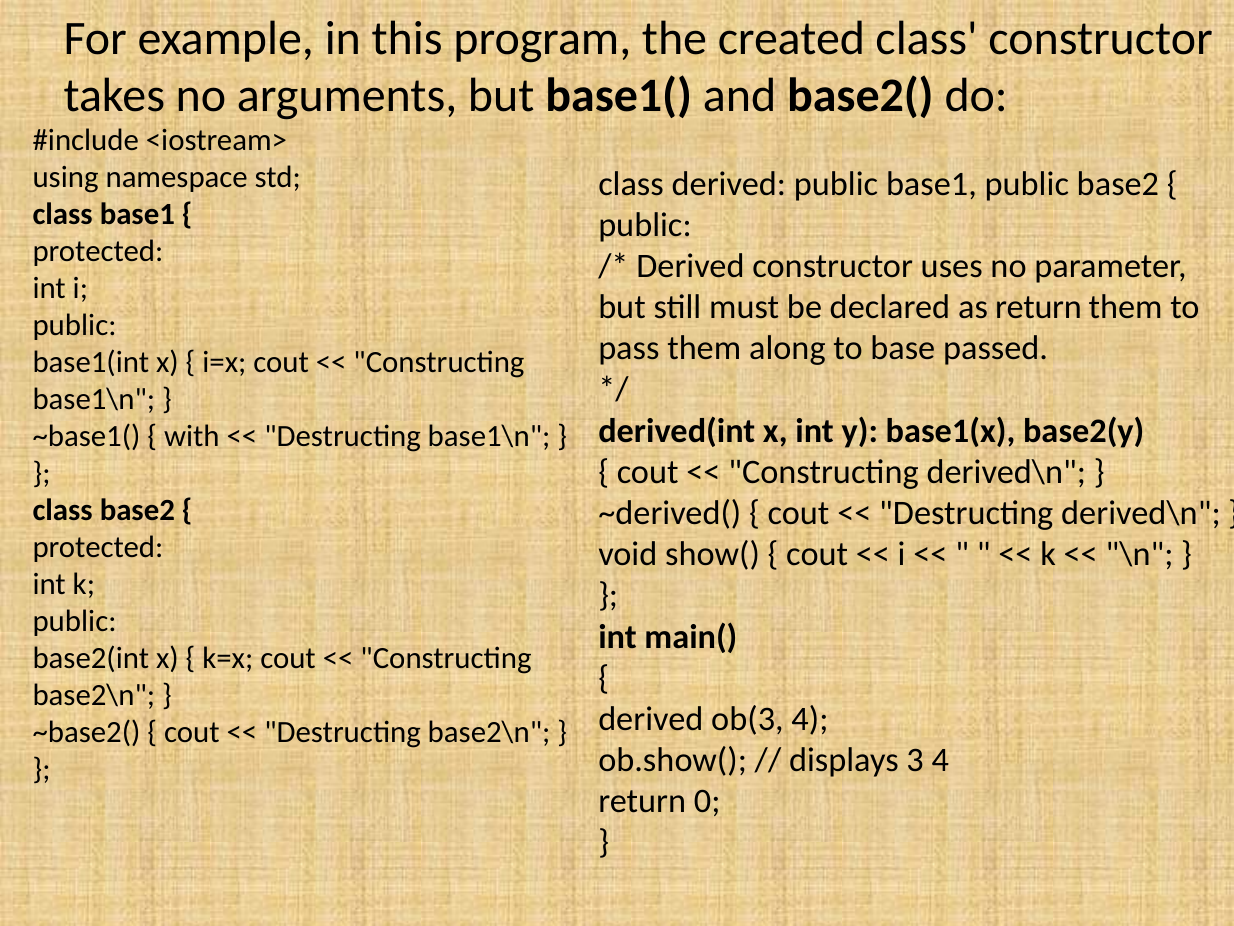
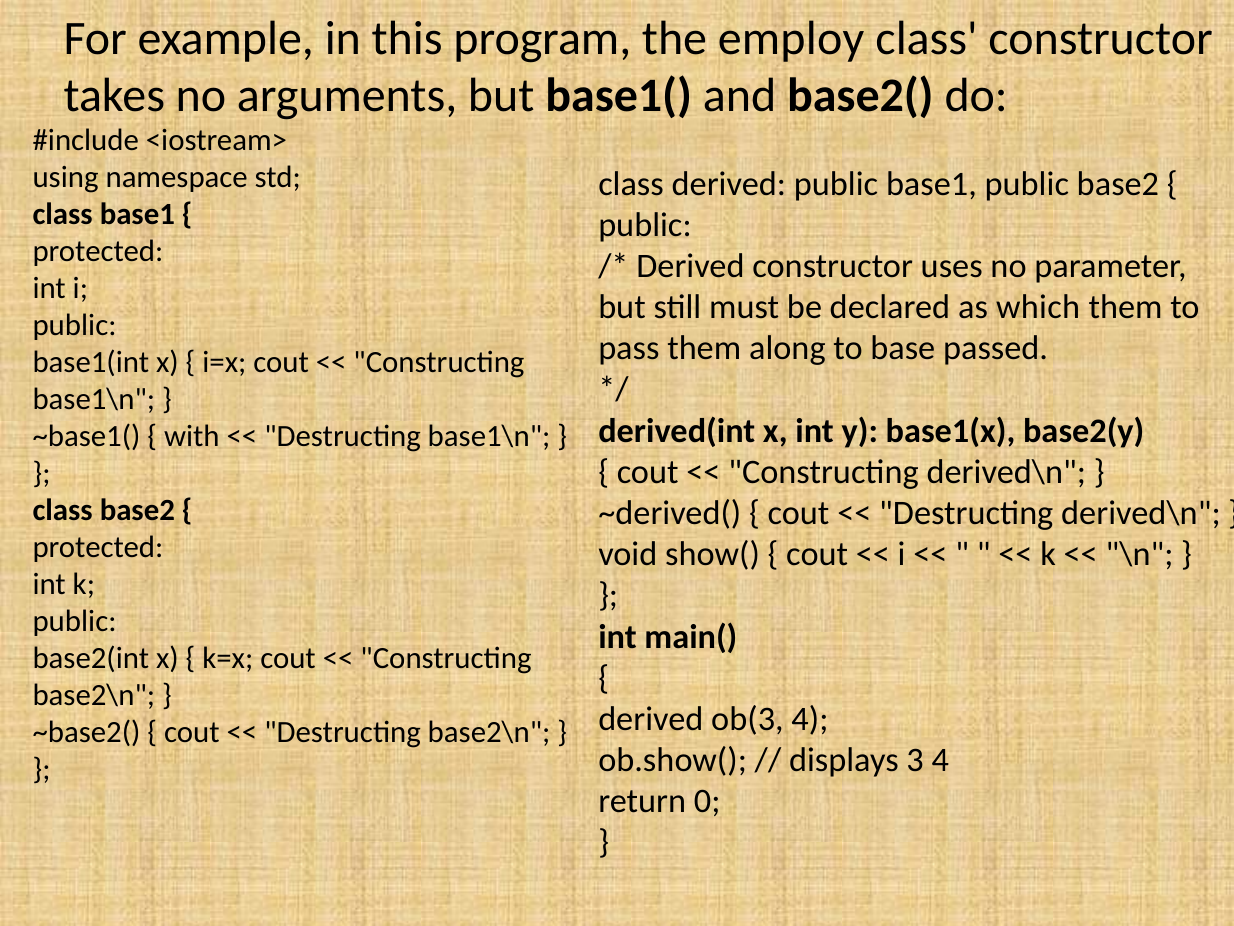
created: created -> employ
as return: return -> which
